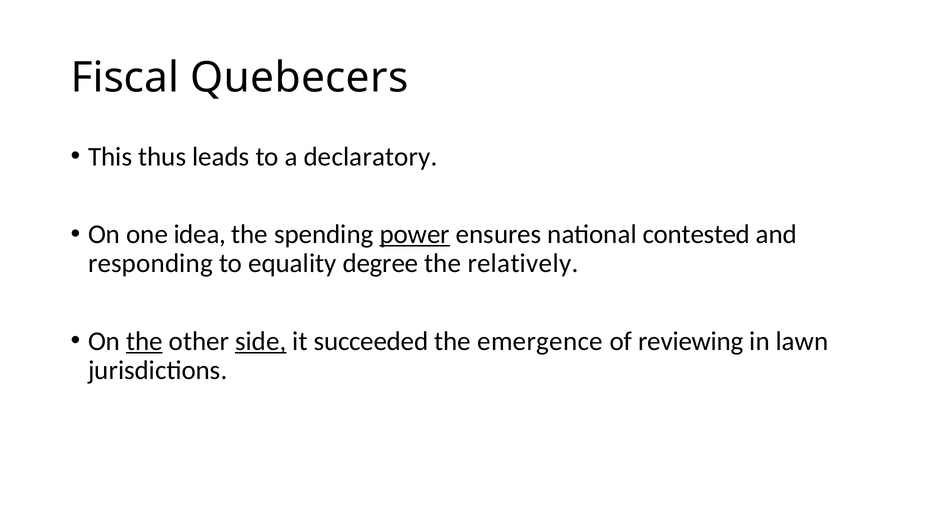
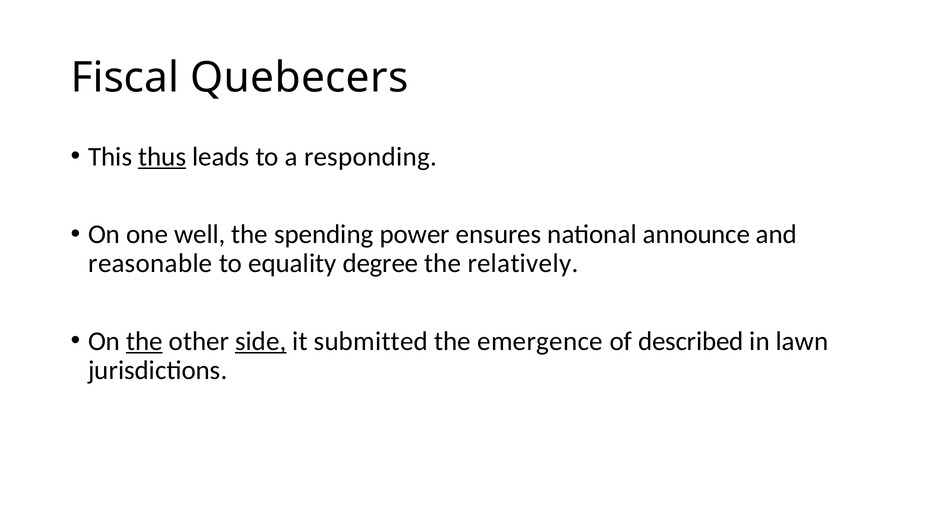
thus underline: none -> present
declaratory: declaratory -> responding
idea: idea -> well
power underline: present -> none
contested: contested -> announce
responding: responding -> reasonable
succeeded: succeeded -> submitted
reviewing: reviewing -> described
